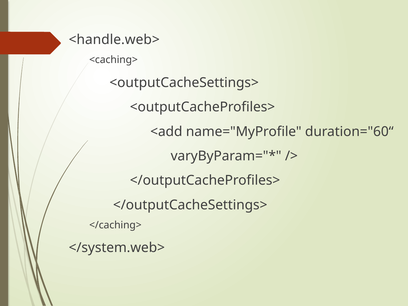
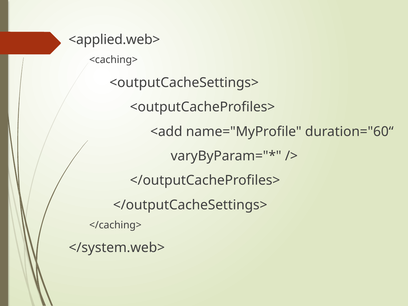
<handle.web>: <handle.web> -> <applied.web>
